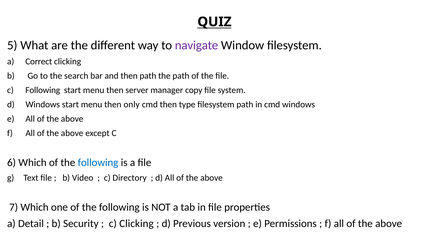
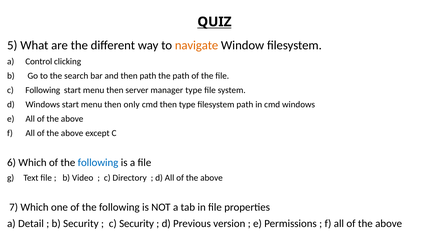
navigate colour: purple -> orange
Correct: Correct -> Control
manager copy: copy -> type
c Clicking: Clicking -> Security
